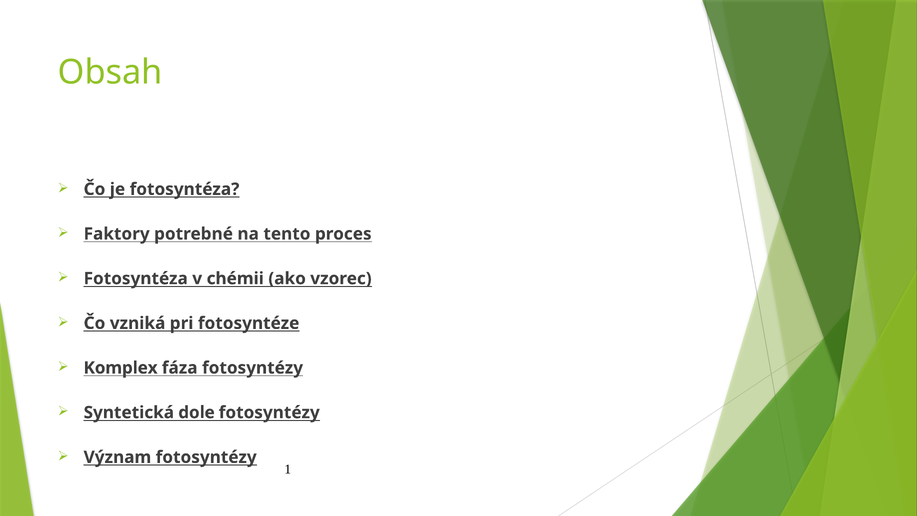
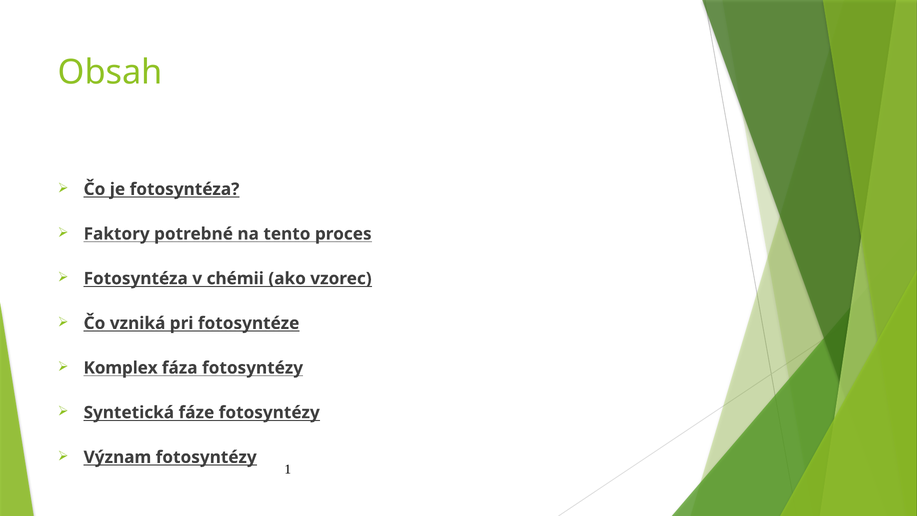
dole: dole -> fáze
